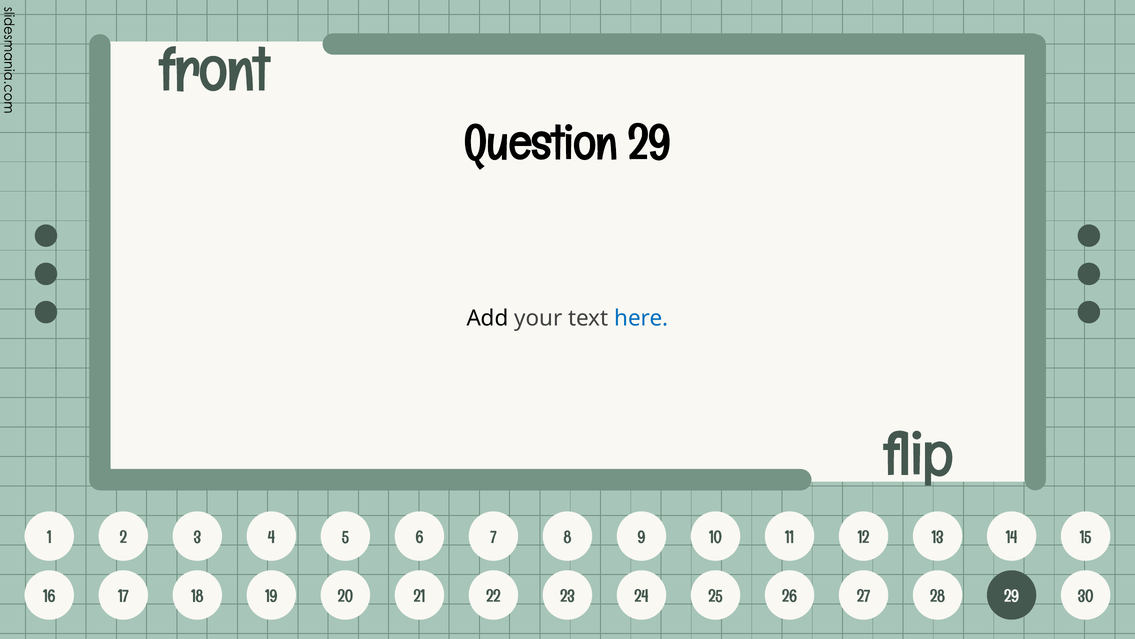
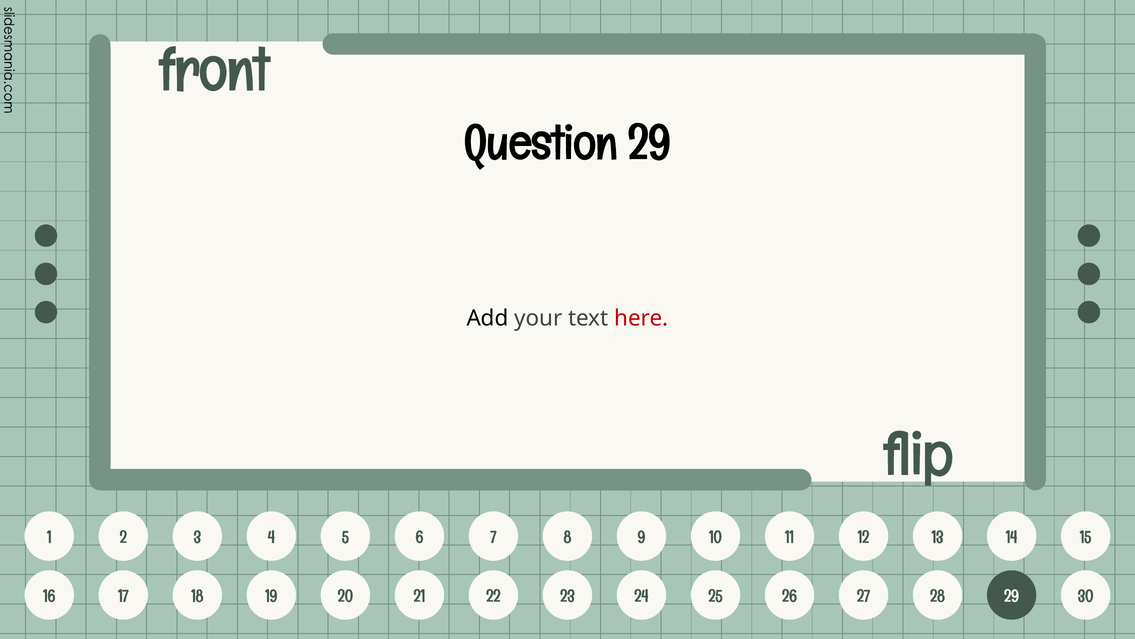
here colour: blue -> red
